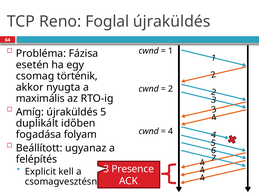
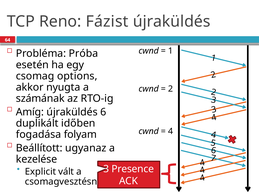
Foglal: Foglal -> Fázist
Fázisa: Fázisa -> Próba
történik: történik -> options
maximális: maximális -> számának
újraküldés 5: 5 -> 6
felépítés: felépítés -> kezelése
kell: kell -> vált
